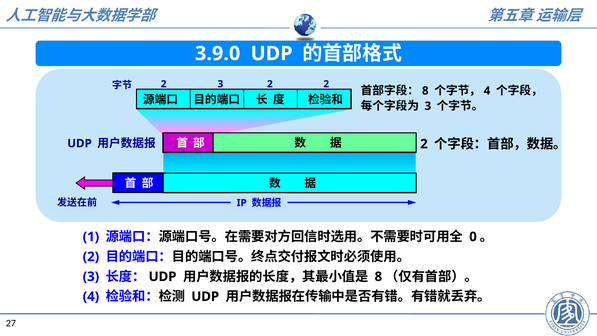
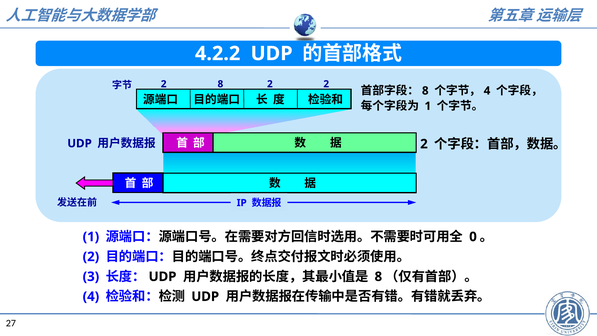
3.9.0: 3.9.0 -> 4.2.2
2 3: 3 -> 8
3 at (428, 106): 3 -> 1
